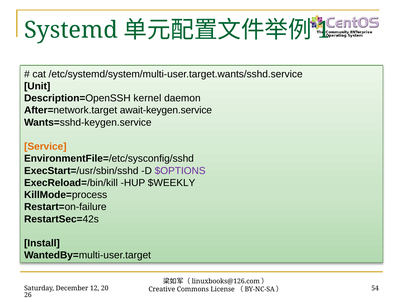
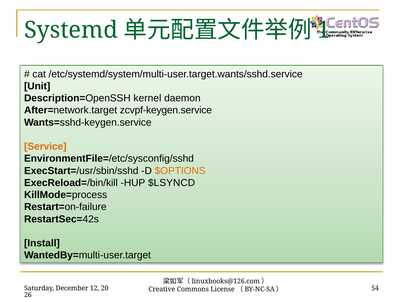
await-keygen.service: await-keygen.service -> zcvpf-keygen.service
$OPTIONS colour: purple -> orange
$WEEKLY: $WEEKLY -> $LSYNCD
